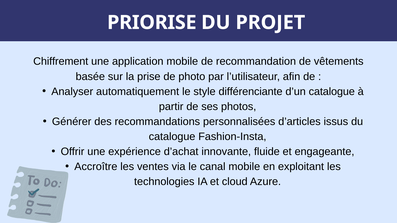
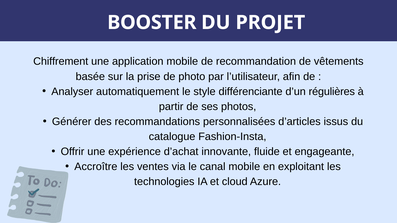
PRIORISE: PRIORISE -> BOOSTER
d’un catalogue: catalogue -> régulières
